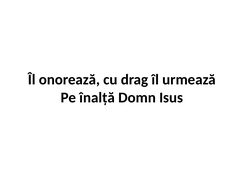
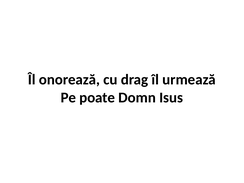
înalță: înalță -> poate
